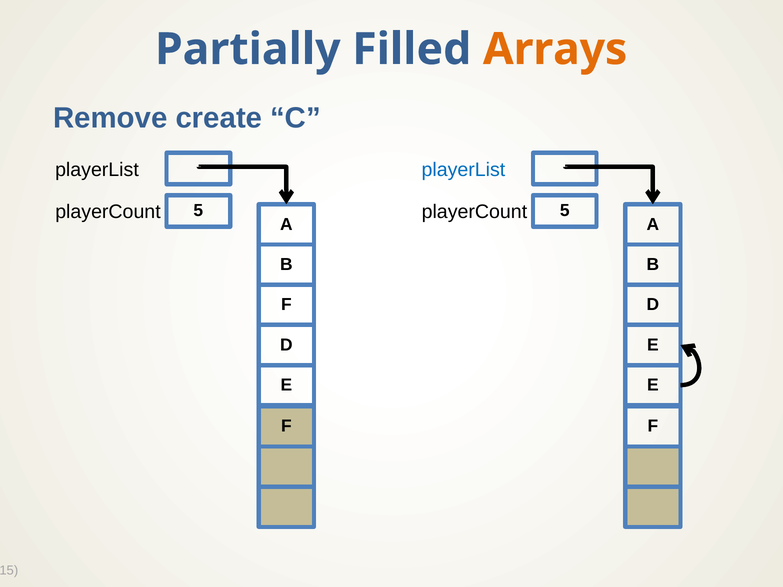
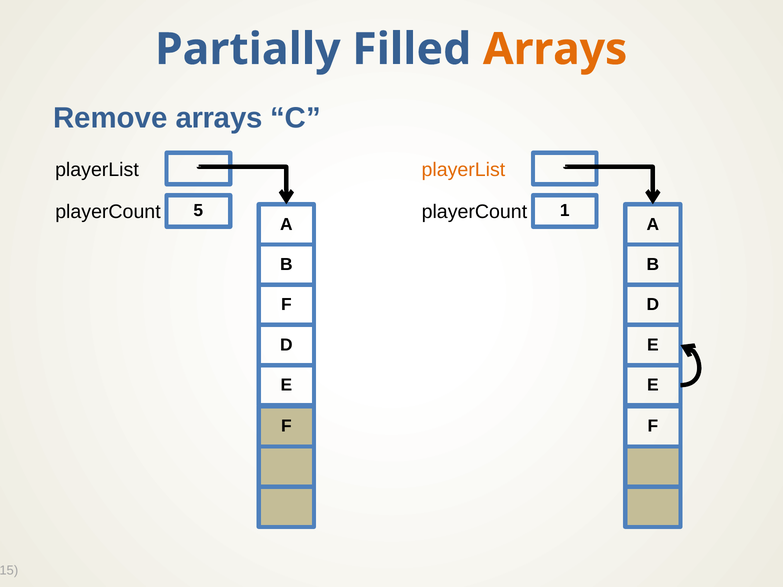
Remove create: create -> arrays
playerList at (463, 170) colour: blue -> orange
5 at (565, 211): 5 -> 1
